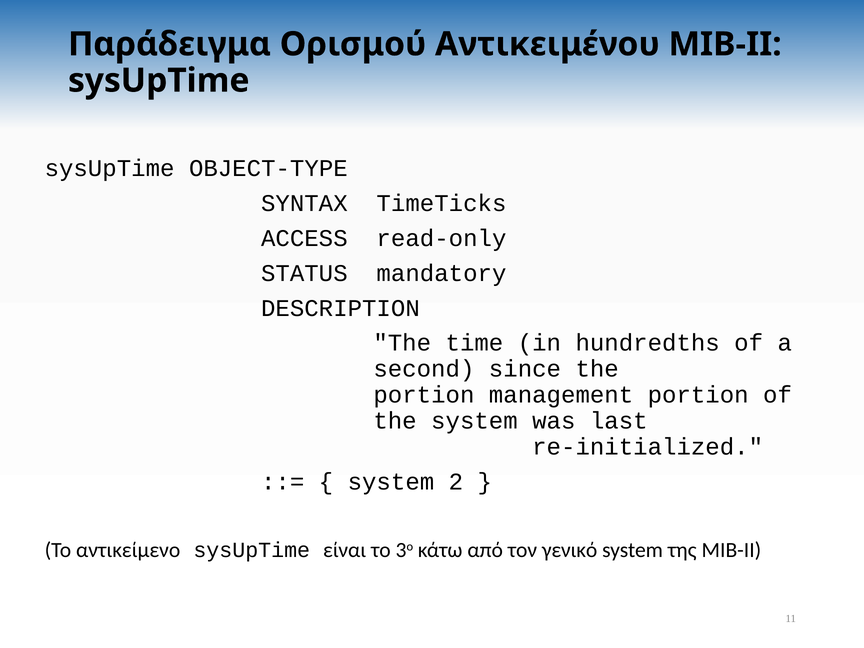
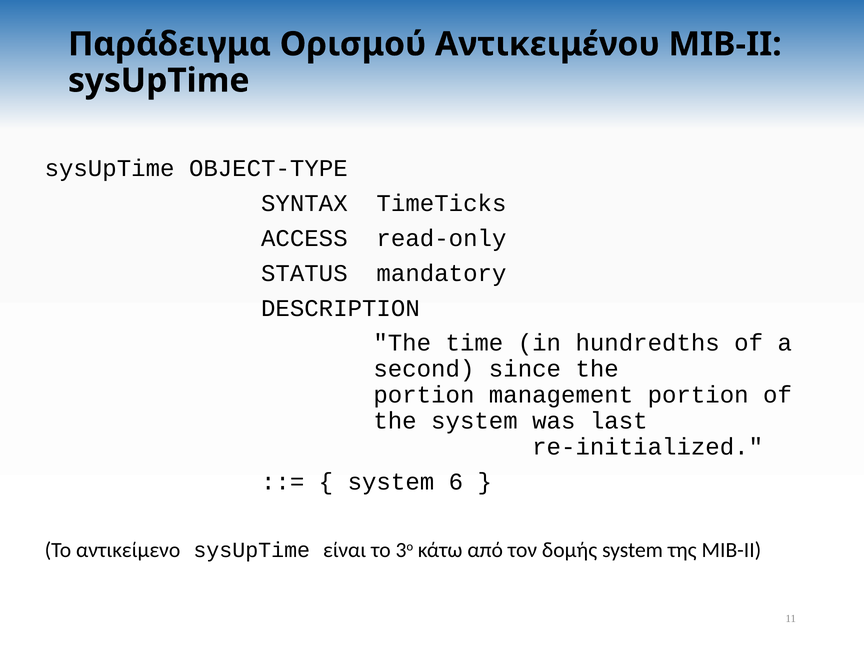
2: 2 -> 6
γενικό: γενικό -> δομής
